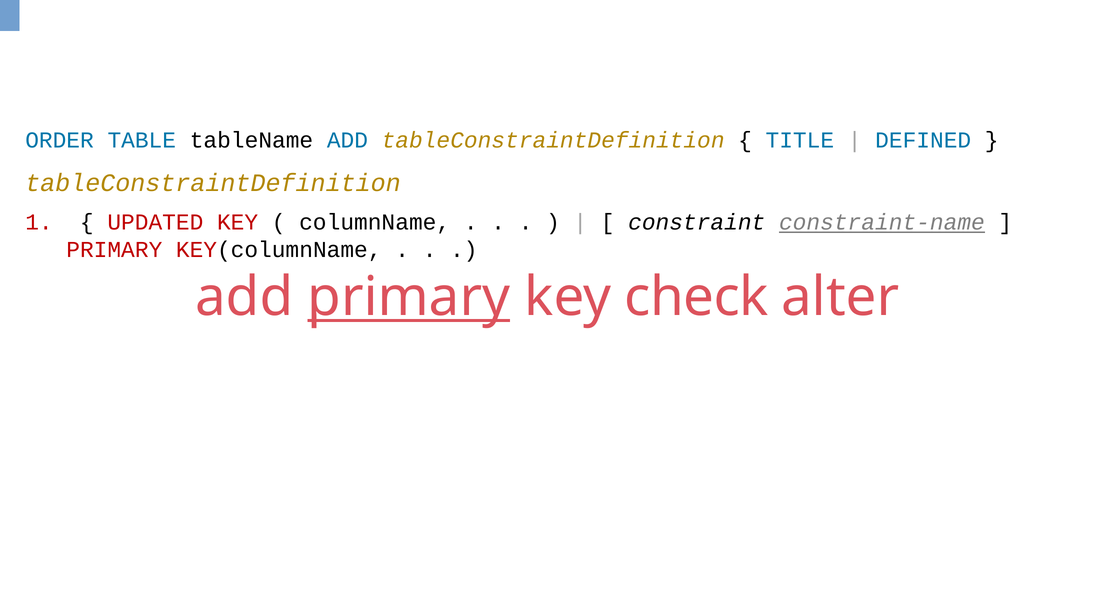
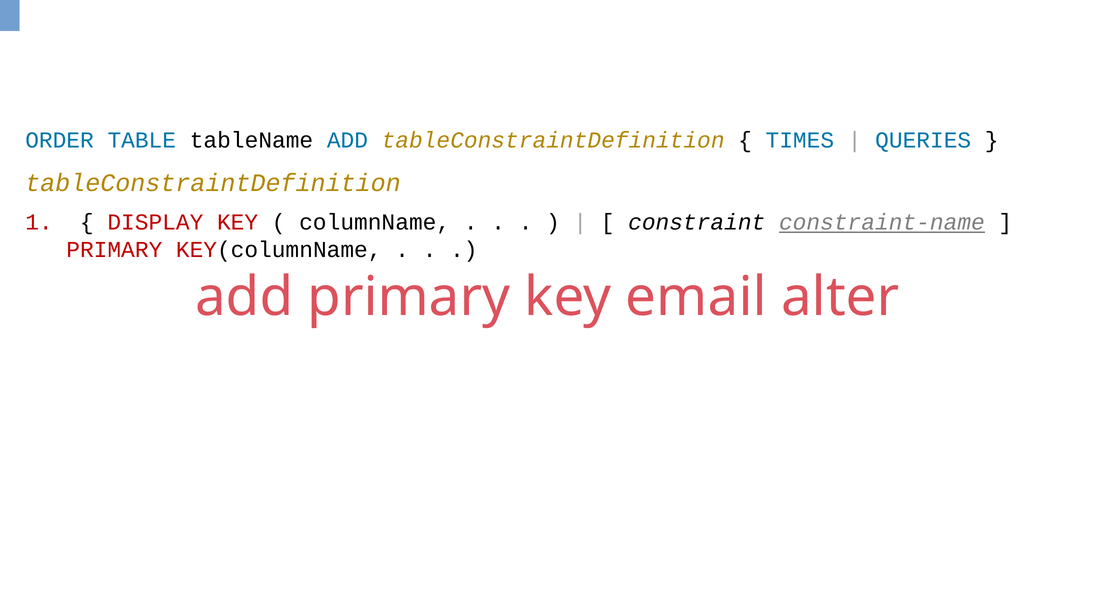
TITLE: TITLE -> TIMES
DEFINED: DEFINED -> QUERIES
UPDATED: UPDATED -> DISPLAY
primary at (409, 297) underline: present -> none
check: check -> email
